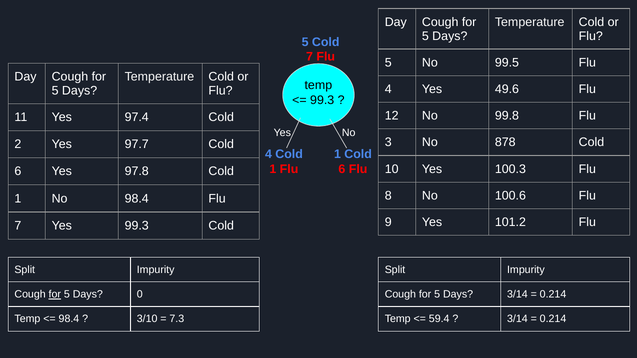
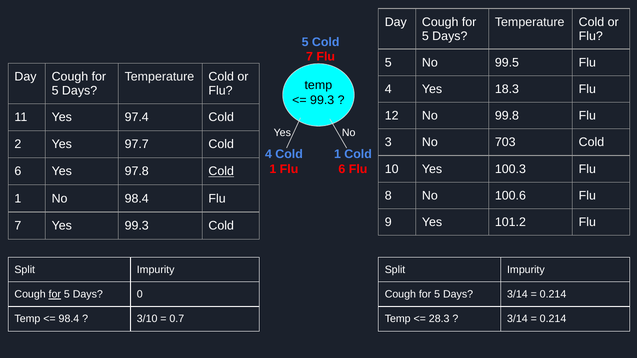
49.6: 49.6 -> 18.3
878: 878 -> 703
Cold at (221, 171) underline: none -> present
7.3: 7.3 -> 0.7
59.4: 59.4 -> 28.3
